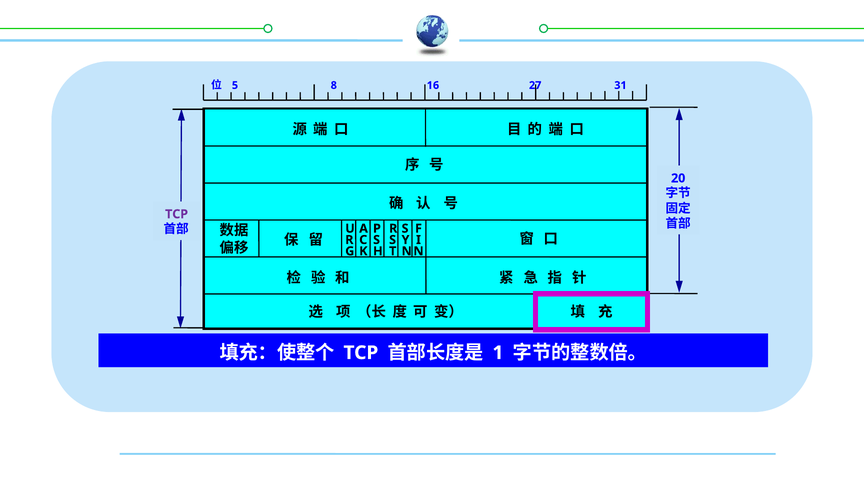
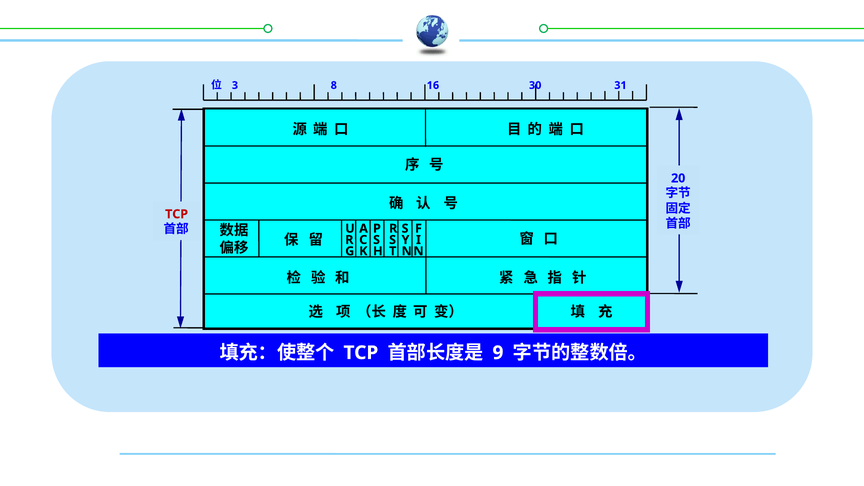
5: 5 -> 3
27: 27 -> 30
TCP at (177, 214) colour: purple -> red
1: 1 -> 9
